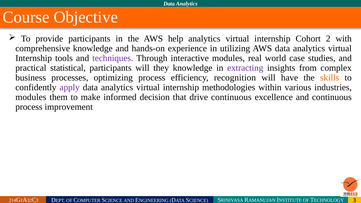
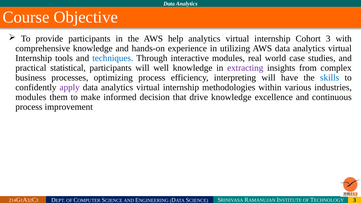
Cohort 2: 2 -> 3
techniques colour: purple -> blue
they: they -> well
recognition: recognition -> interpreting
skills colour: orange -> blue
drive continuous: continuous -> knowledge
